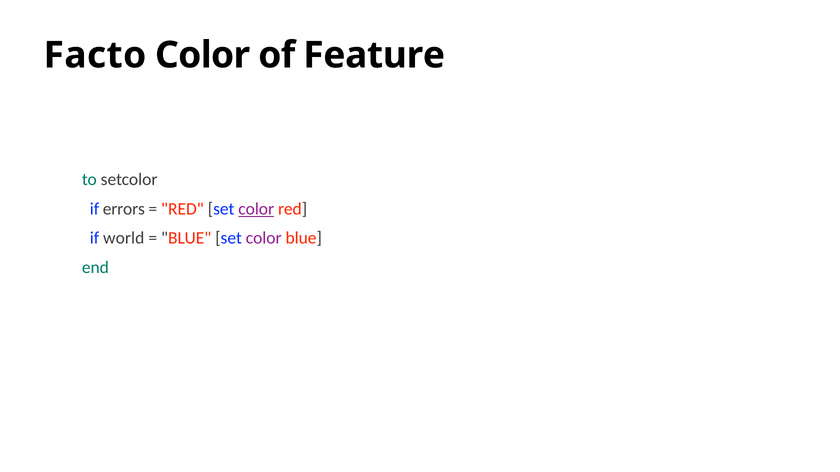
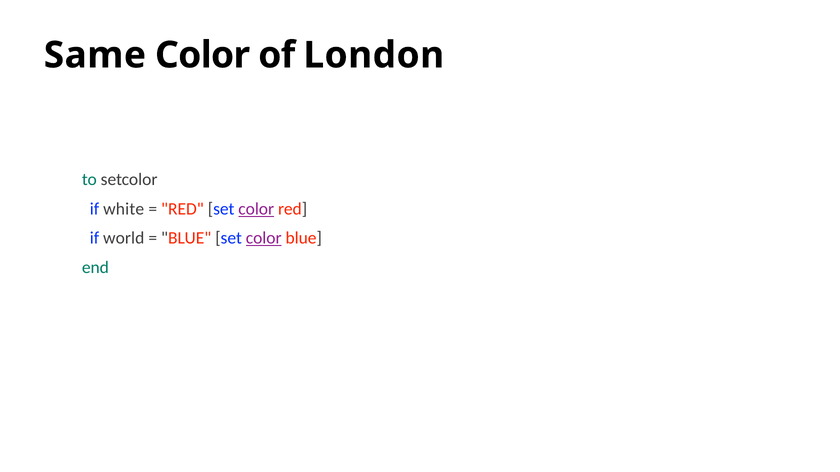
Facto: Facto -> Same
Feature: Feature -> London
errors: errors -> white
color at (264, 238) underline: none -> present
